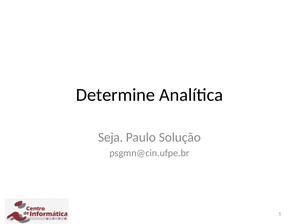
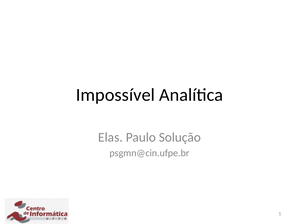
Determine: Determine -> Impossível
Seja: Seja -> Elas
